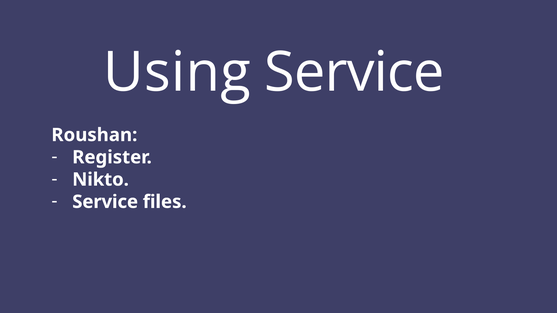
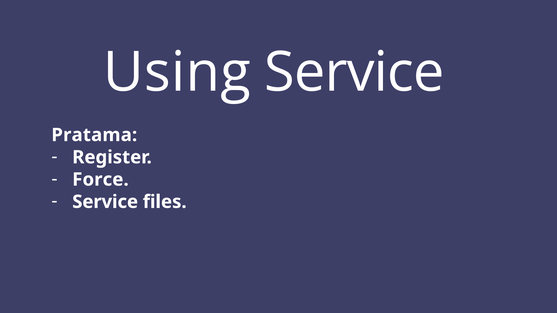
Roushan: Roushan -> Pratama
Nikto: Nikto -> Force
